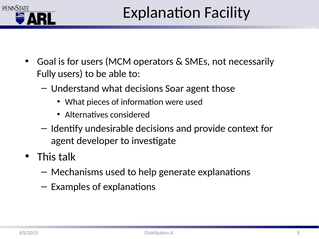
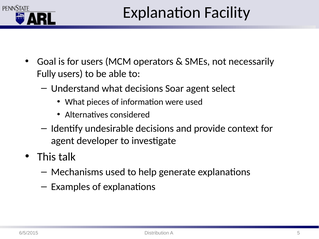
those: those -> select
